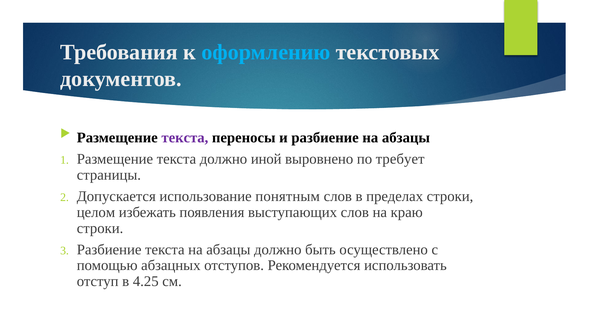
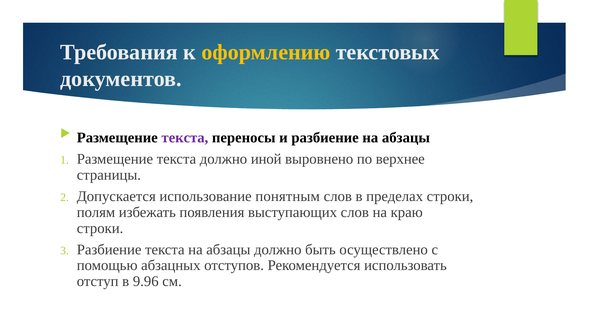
оформлению colour: light blue -> yellow
требует: требует -> верхнее
целом: целом -> полям
4.25: 4.25 -> 9.96
